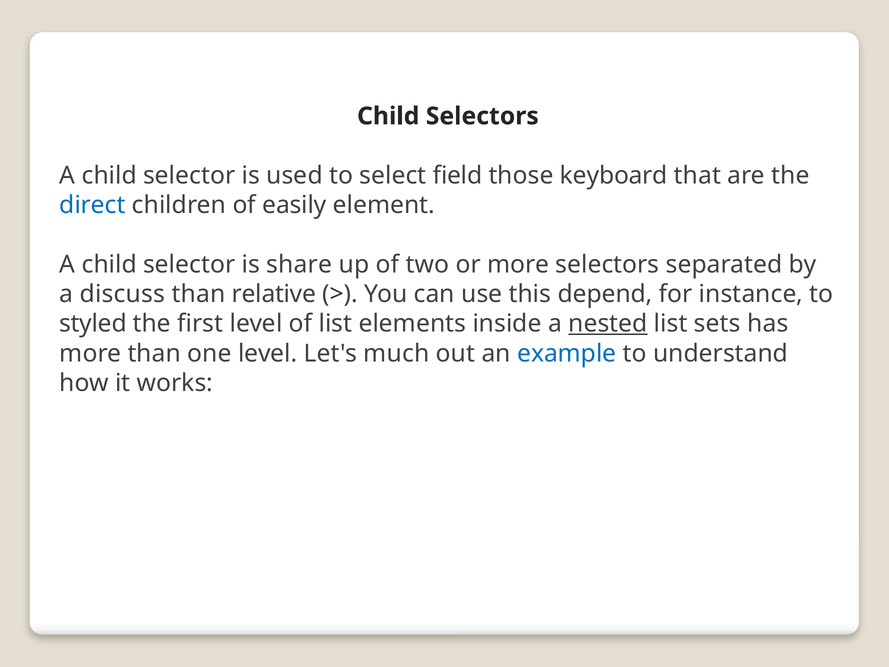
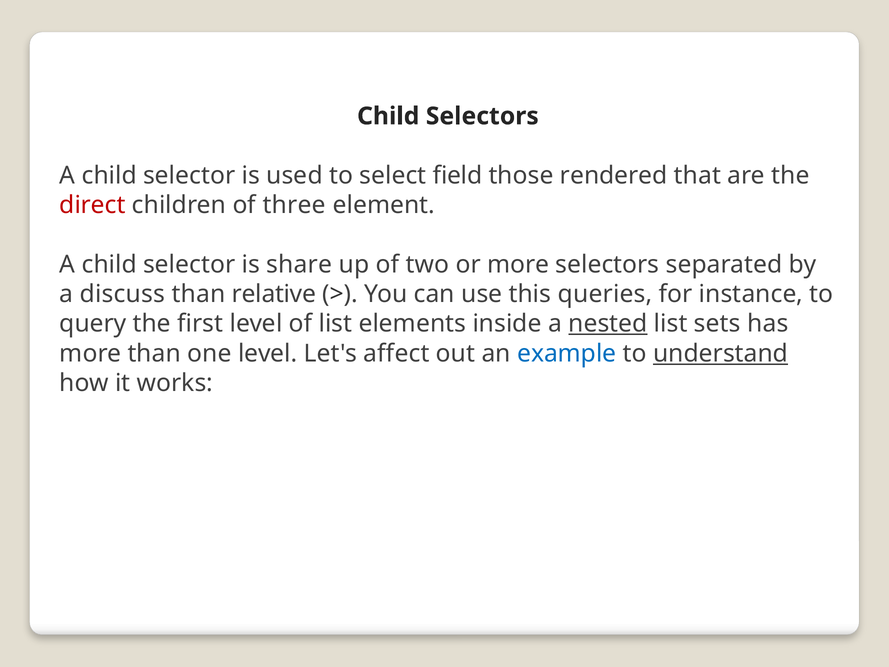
keyboard: keyboard -> rendered
direct colour: blue -> red
easily: easily -> three
depend: depend -> queries
styled: styled -> query
much: much -> affect
understand underline: none -> present
